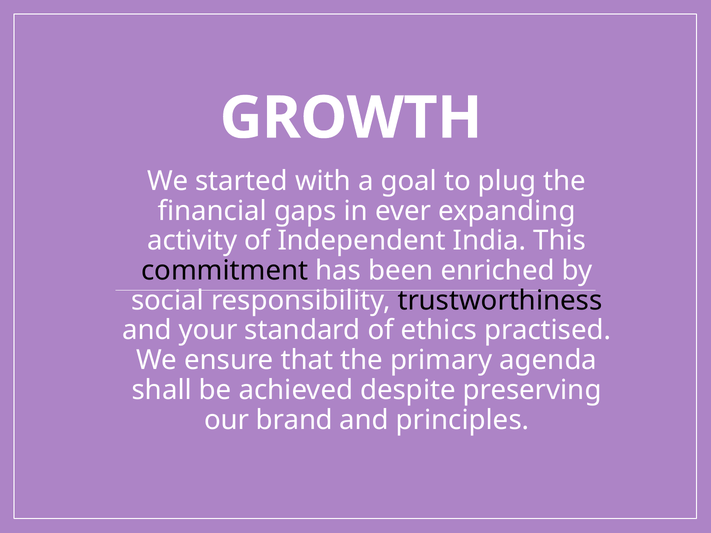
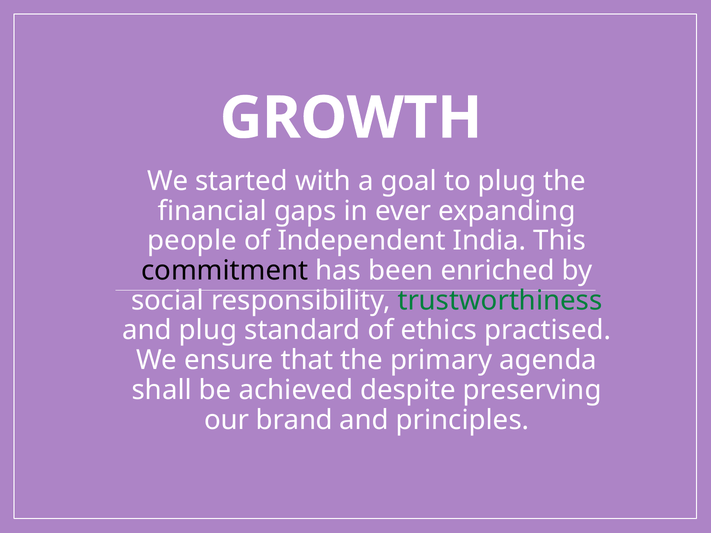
activity: activity -> people
trustworthiness colour: black -> green
and your: your -> plug
